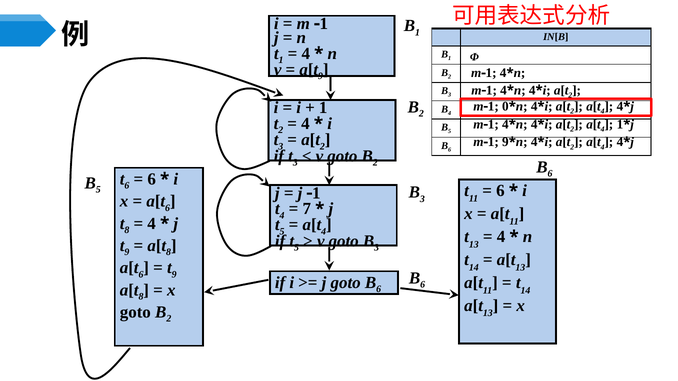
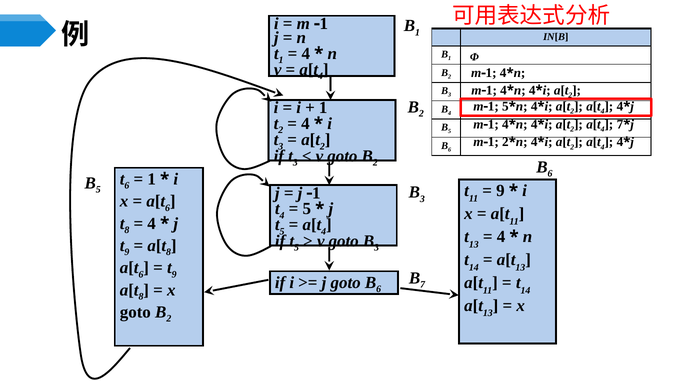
9 at (321, 76): 9 -> 4
m1 0: 0 -> 5
1 at (620, 124): 1 -> 7
m1 9: 9 -> 2
6 at (152, 179): 6 -> 1
6 at (500, 191): 6 -> 9
7 at (307, 209): 7 -> 5
6 at (423, 285): 6 -> 7
